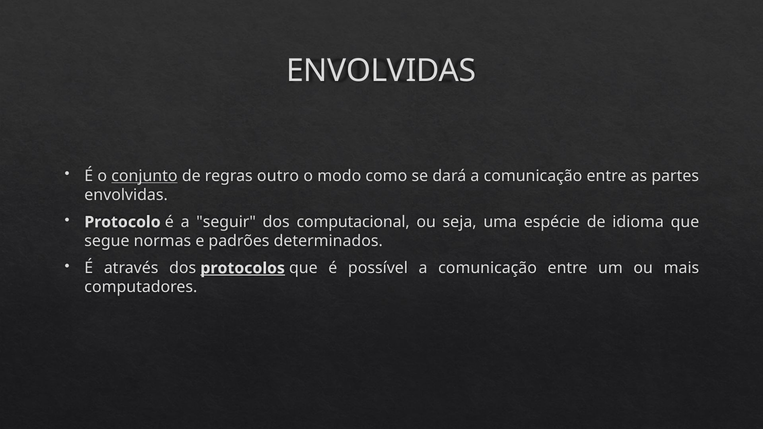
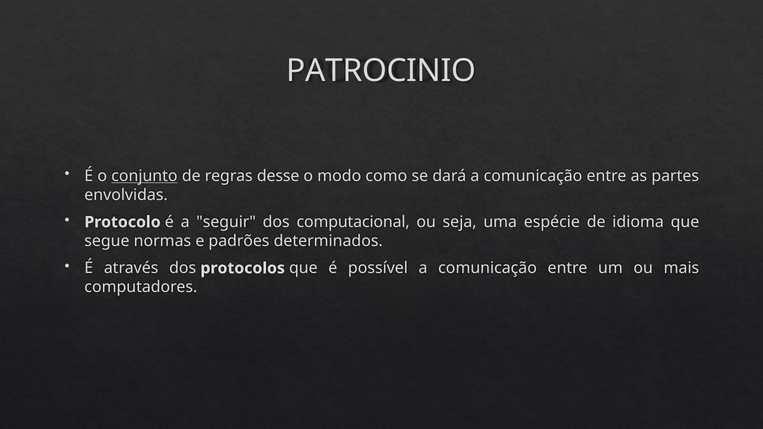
ENVOLVIDAS at (381, 71): ENVOLVIDAS -> PATROCINIO
outro: outro -> desse
protocolos underline: present -> none
